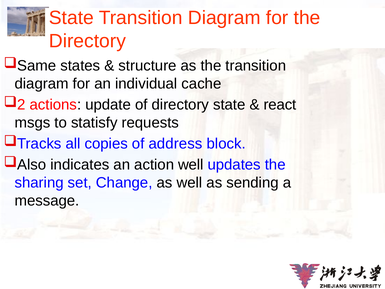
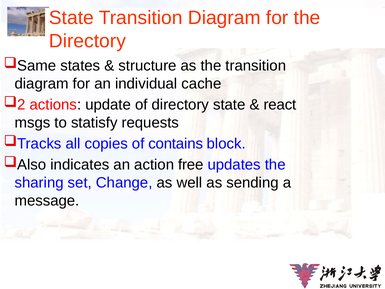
address: address -> contains
action well: well -> free
